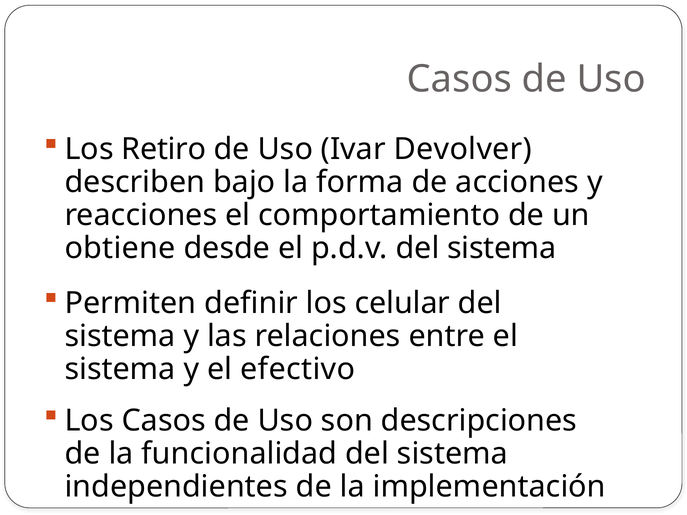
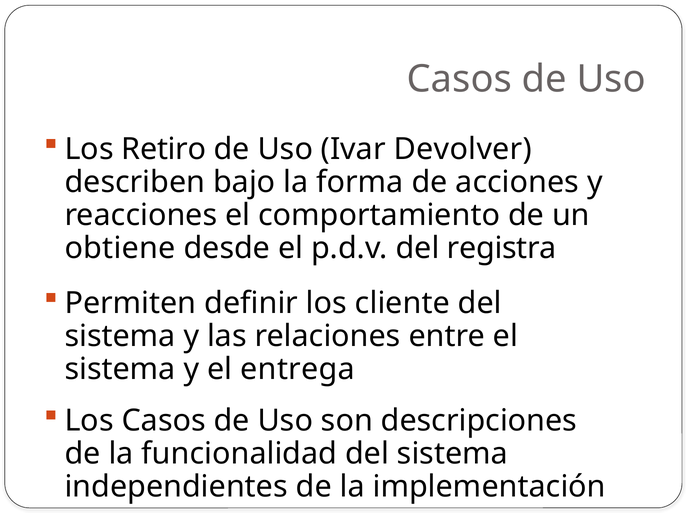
p.d.v del sistema: sistema -> registra
celular: celular -> cliente
efectivo: efectivo -> entrega
